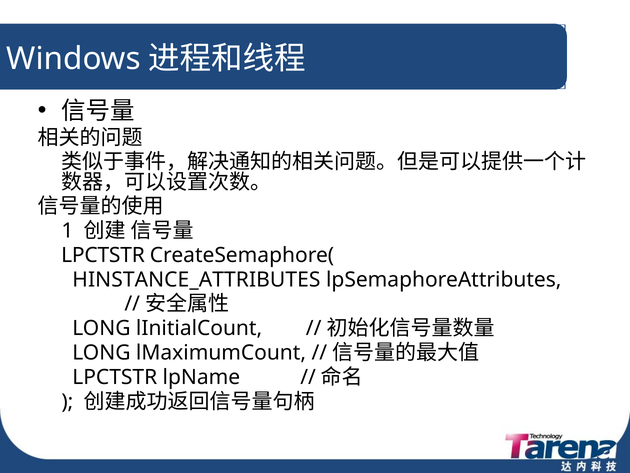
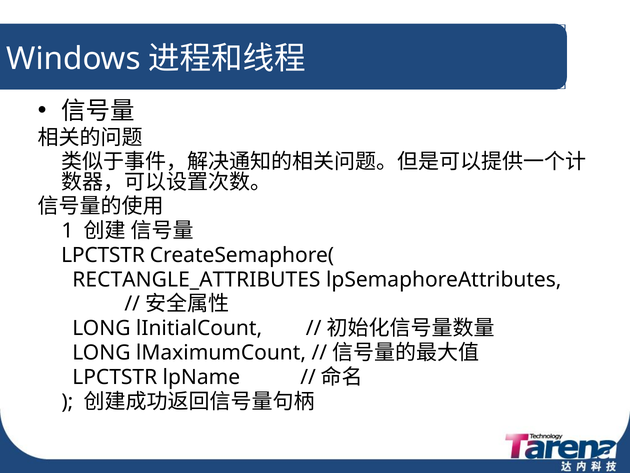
HINSTANCE_ATTRIBUTES: HINSTANCE_ATTRIBUTES -> RECTANGLE_ATTRIBUTES
